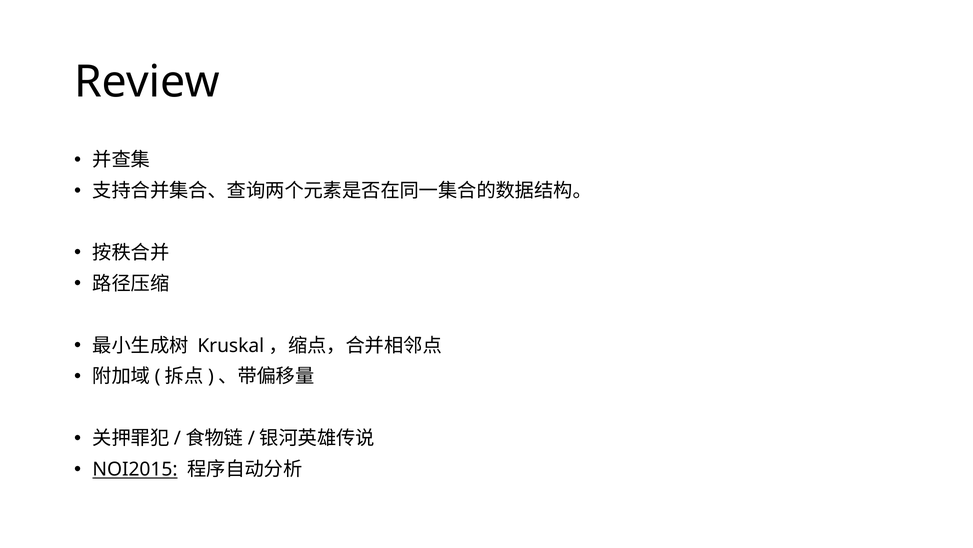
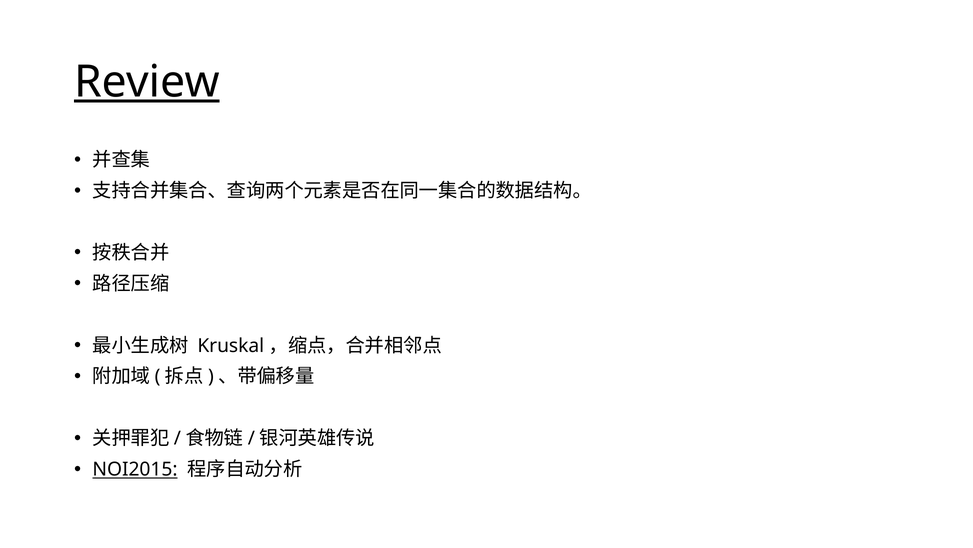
Review underline: none -> present
